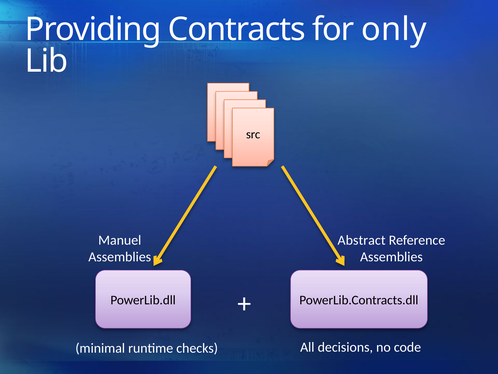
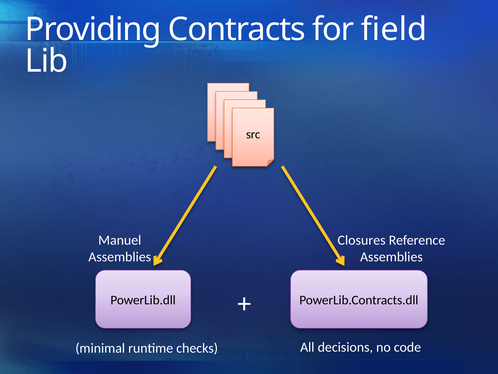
only: only -> field
Abstract: Abstract -> Closures
